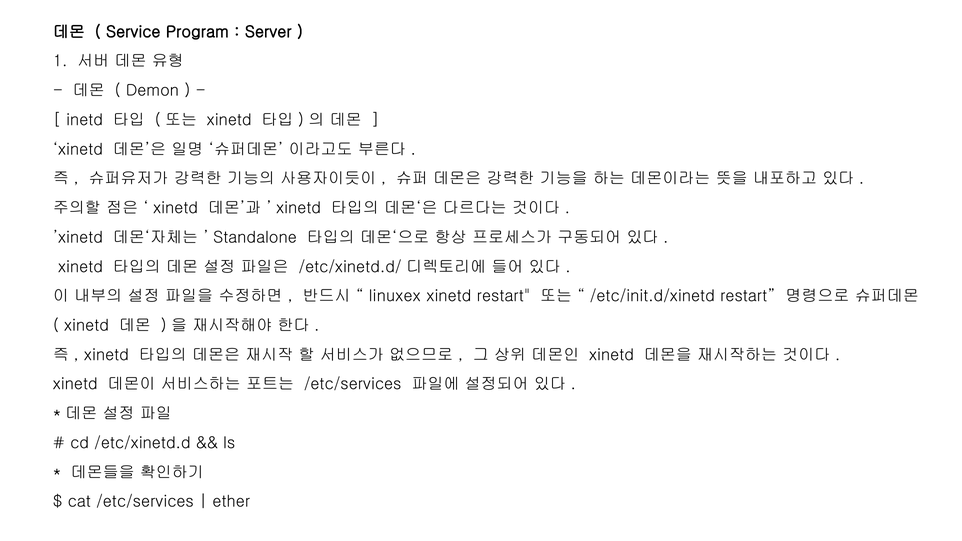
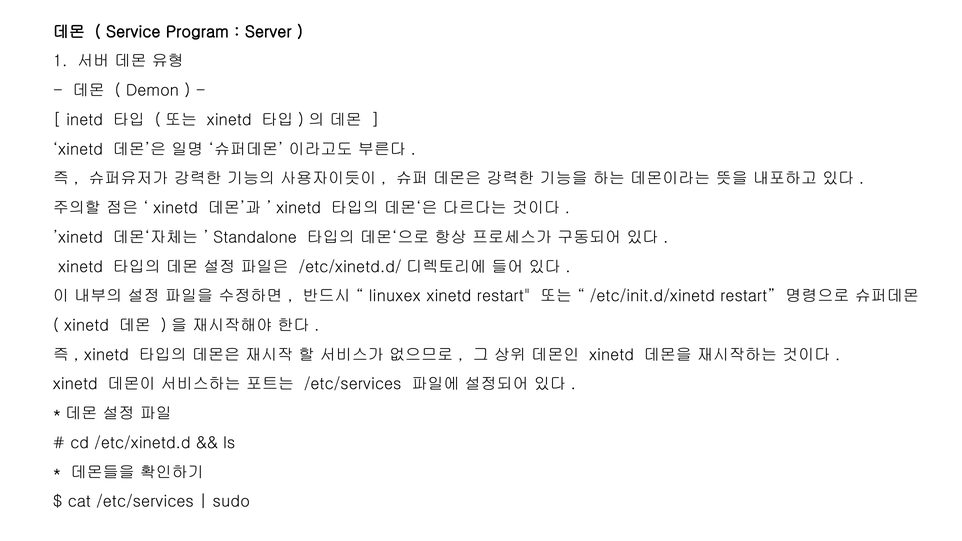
ether: ether -> sudo
